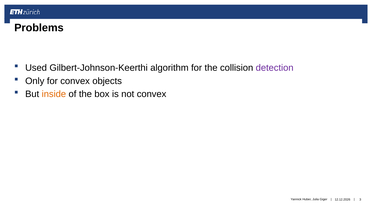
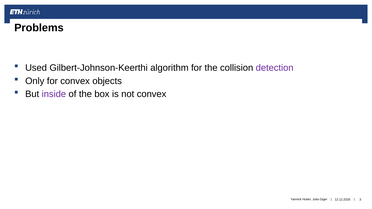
inside colour: orange -> purple
